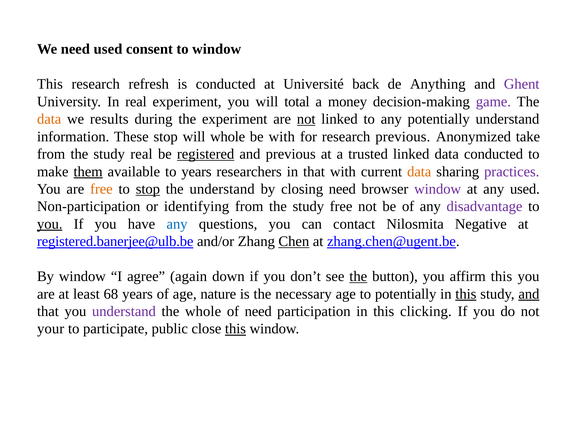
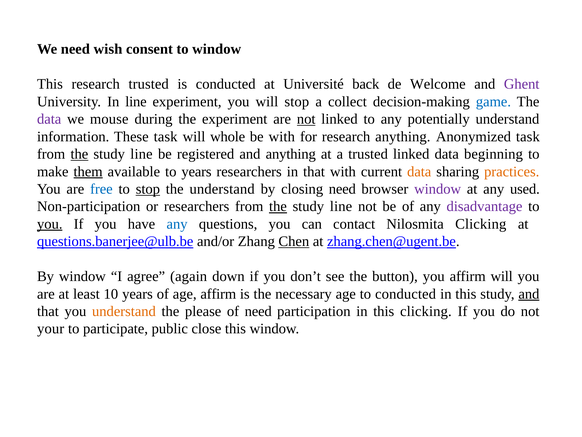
need used: used -> wish
research refresh: refresh -> trusted
Anything: Anything -> Welcome
In real: real -> line
will total: total -> stop
money: money -> collect
game colour: purple -> blue
data at (49, 119) colour: orange -> purple
results: results -> mouse
These stop: stop -> task
research previous: previous -> anything
Anonymized take: take -> task
the at (79, 154) underline: none -> present
real at (141, 154): real -> line
registered underline: present -> none
and previous: previous -> anything
data conducted: conducted -> beginning
practices colour: purple -> orange
free at (101, 189) colour: orange -> blue
or identifying: identifying -> researchers
the at (278, 206) underline: none -> present
free at (341, 206): free -> line
Nilosmita Negative: Negative -> Clicking
registered.banerjee@ulb.be: registered.banerjee@ulb.be -> questions.banerjee@ulb.be
the at (358, 276) underline: present -> none
affirm this: this -> will
68: 68 -> 10
age nature: nature -> affirm
to potentially: potentially -> conducted
this at (466, 294) underline: present -> none
understand at (124, 311) colour: purple -> orange
the whole: whole -> please
this at (235, 328) underline: present -> none
